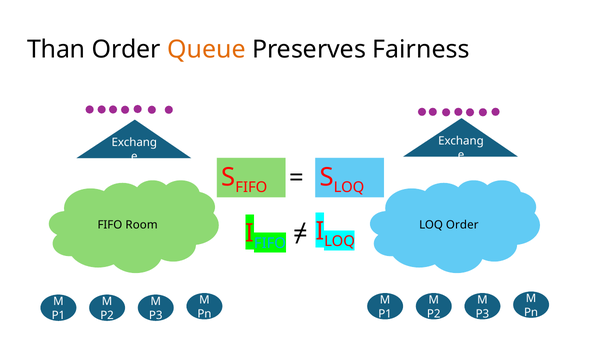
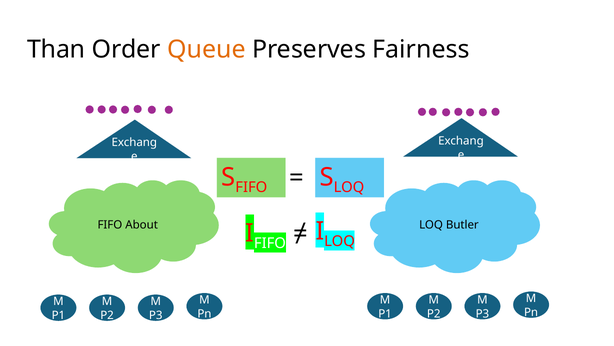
Room: Room -> About
LOQ Order: Order -> Butler
FIFO at (270, 243) colour: light blue -> white
